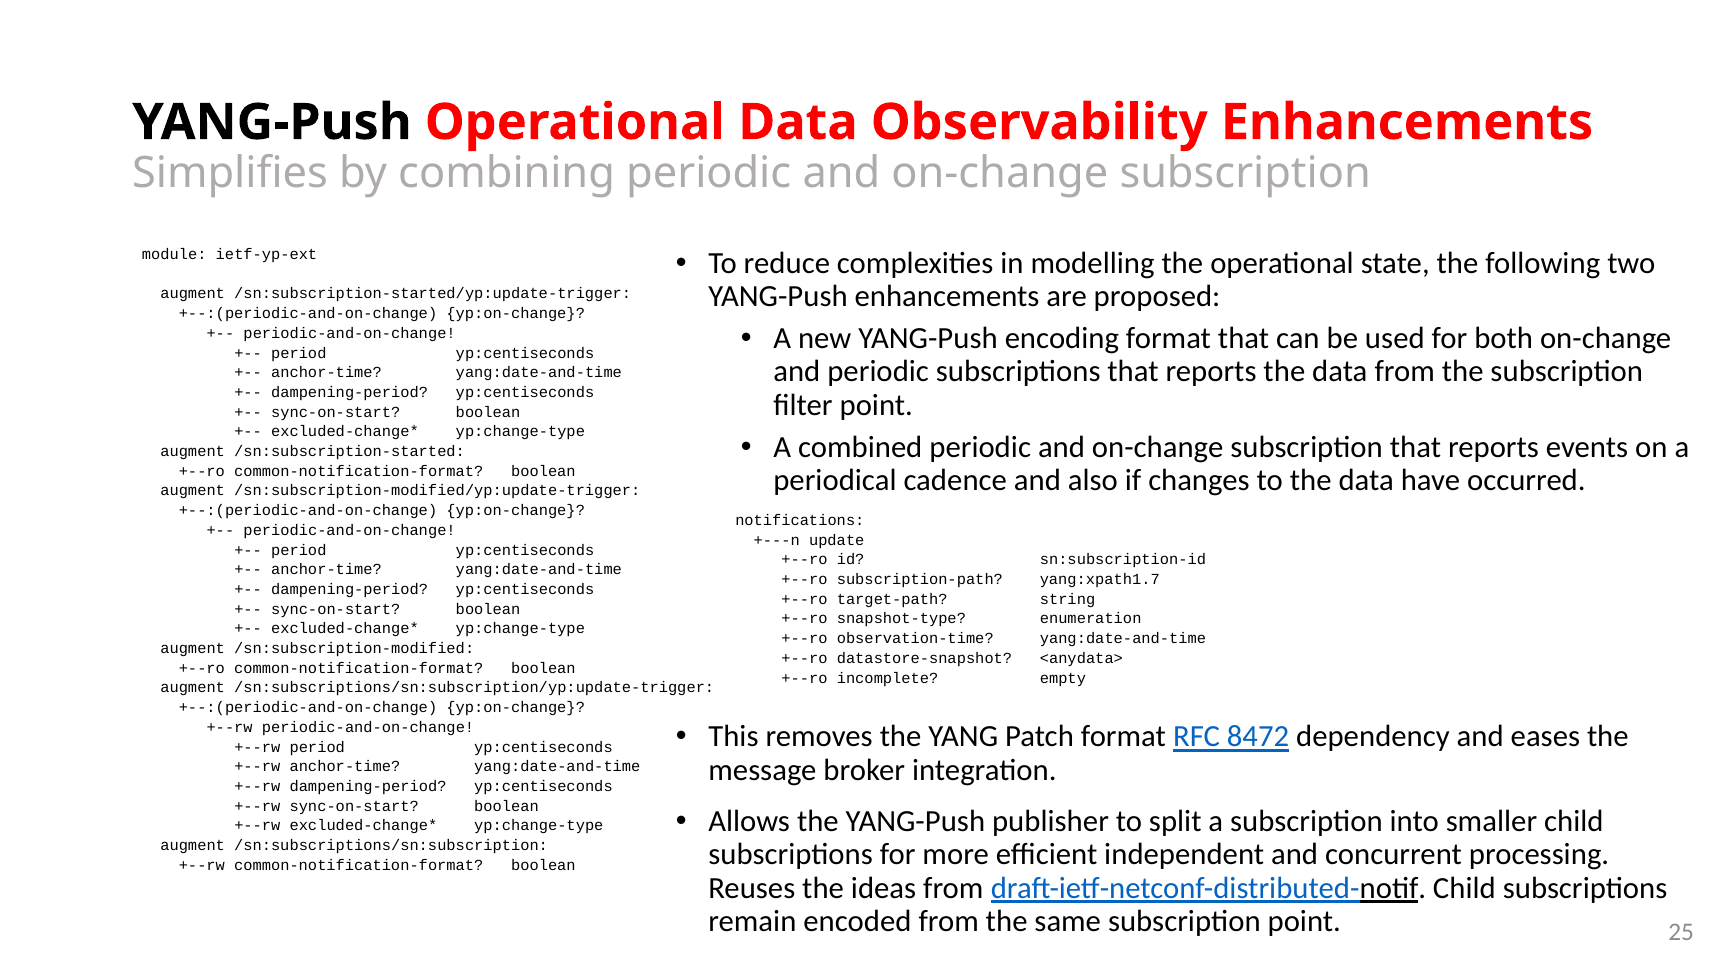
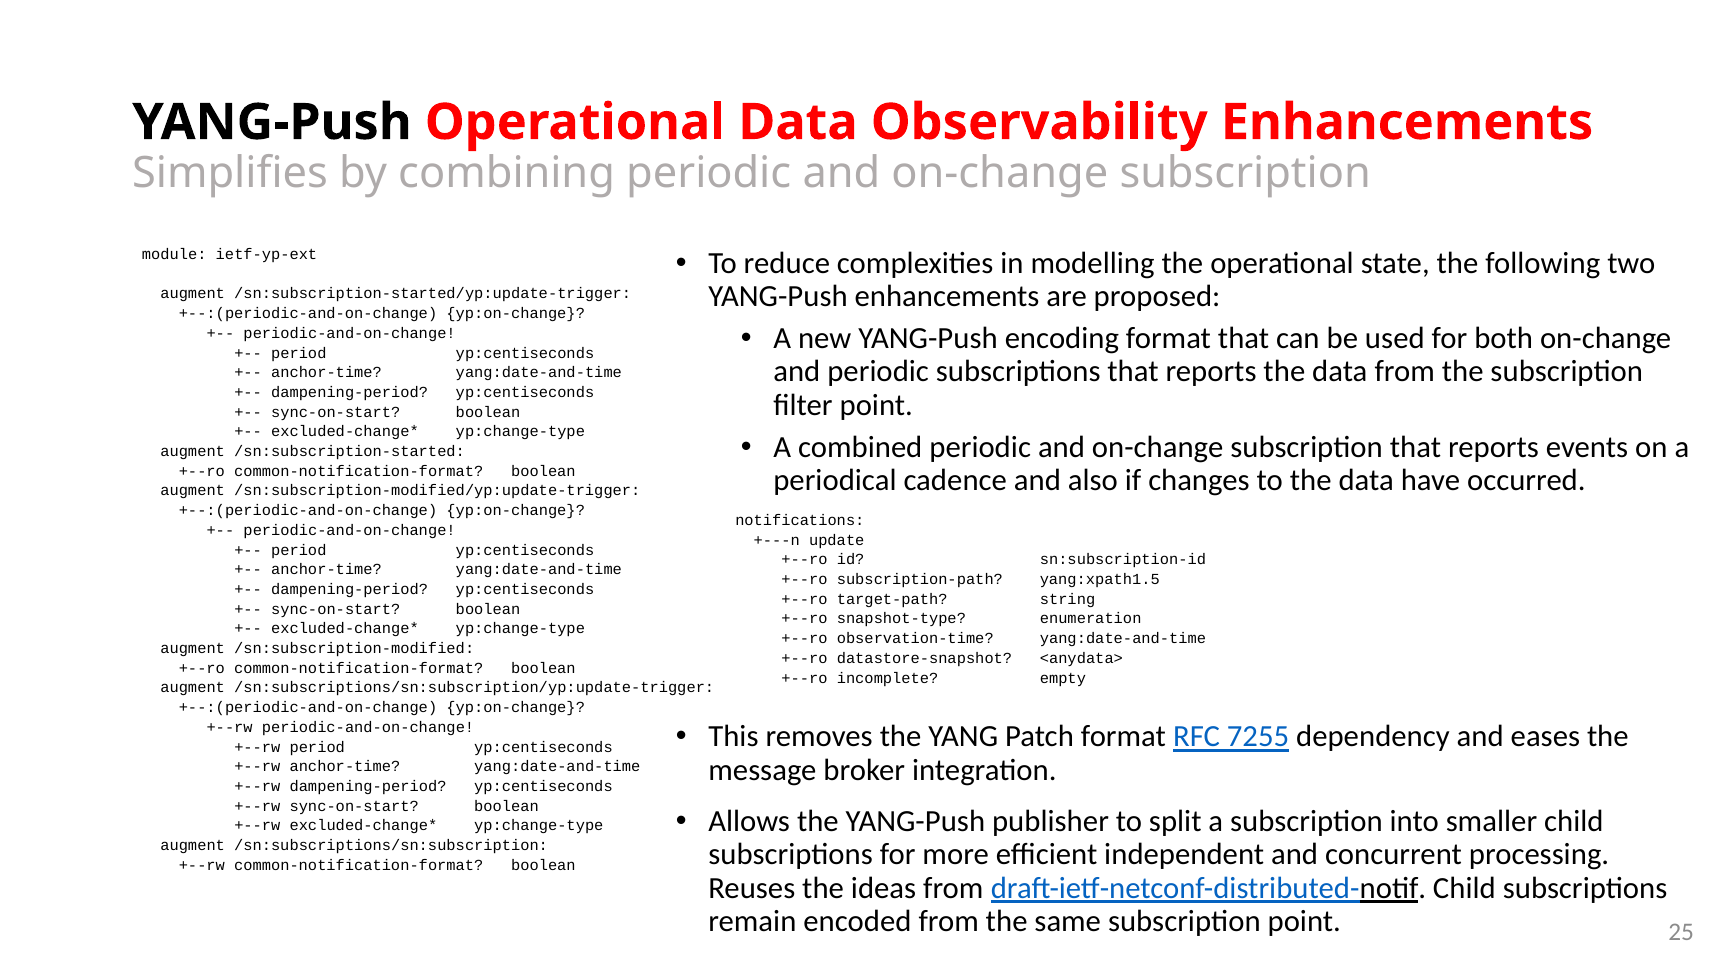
yang:xpath1.7: yang:xpath1.7 -> yang:xpath1.5
8472: 8472 -> 7255
